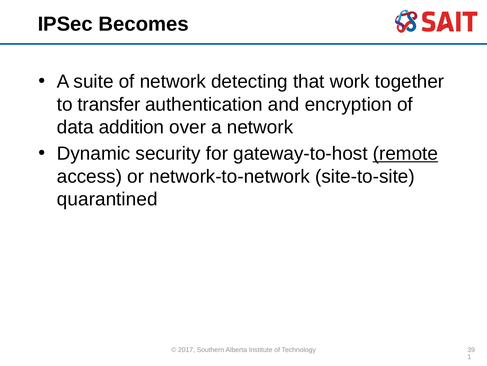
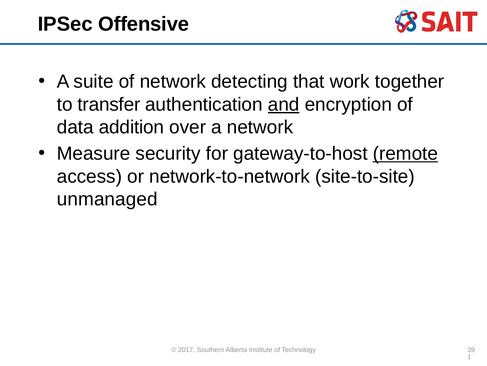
Becomes: Becomes -> Offensive
and underline: none -> present
Dynamic: Dynamic -> Measure
quarantined: quarantined -> unmanaged
